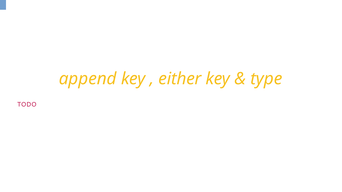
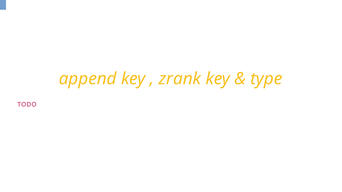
either: either -> zrank
